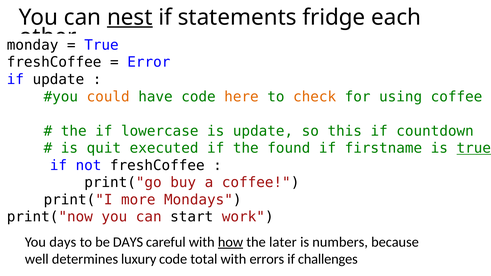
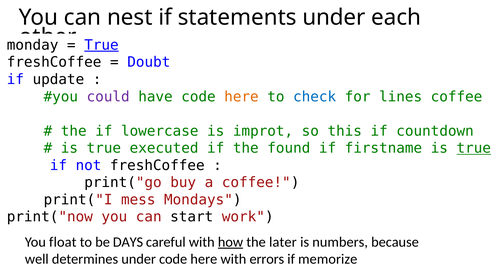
nest underline: present -> none
statements fridge: fridge -> under
True at (101, 45) underline: none -> present
Error: Error -> Doubt
could colour: orange -> purple
check colour: orange -> blue
using: using -> lines
is update: update -> improt
quit at (104, 148): quit -> true
more: more -> mess
You days: days -> float
determines luxury: luxury -> under
total at (204, 259): total -> here
challenges: challenges -> memorize
